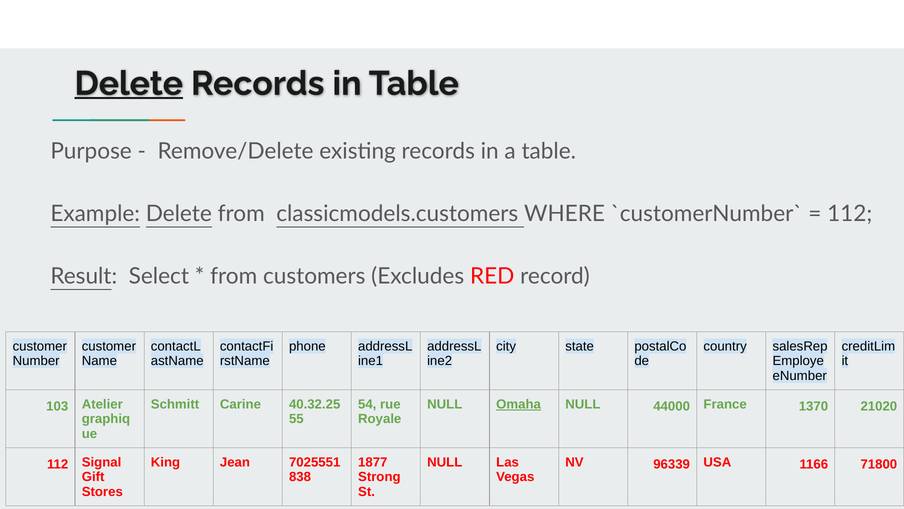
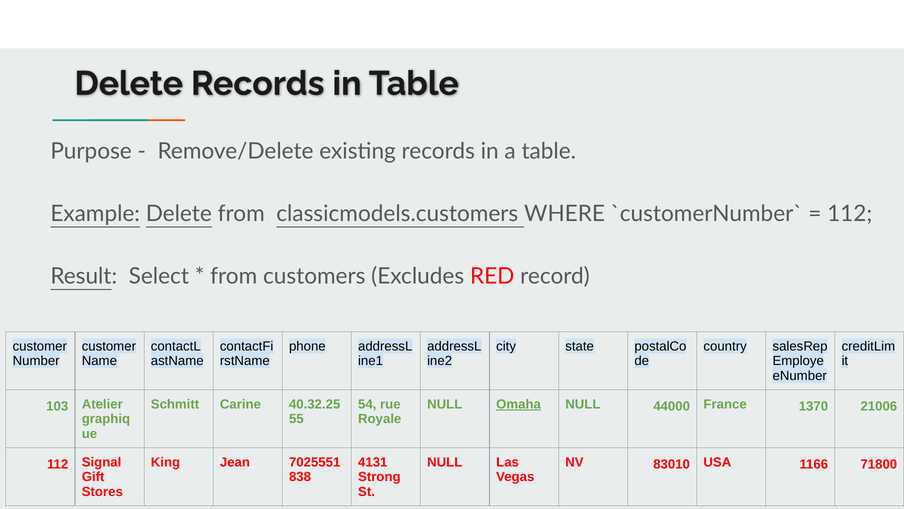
Delete at (129, 84) underline: present -> none
21020: 21020 -> 21006
1877: 1877 -> 4131
96339: 96339 -> 83010
